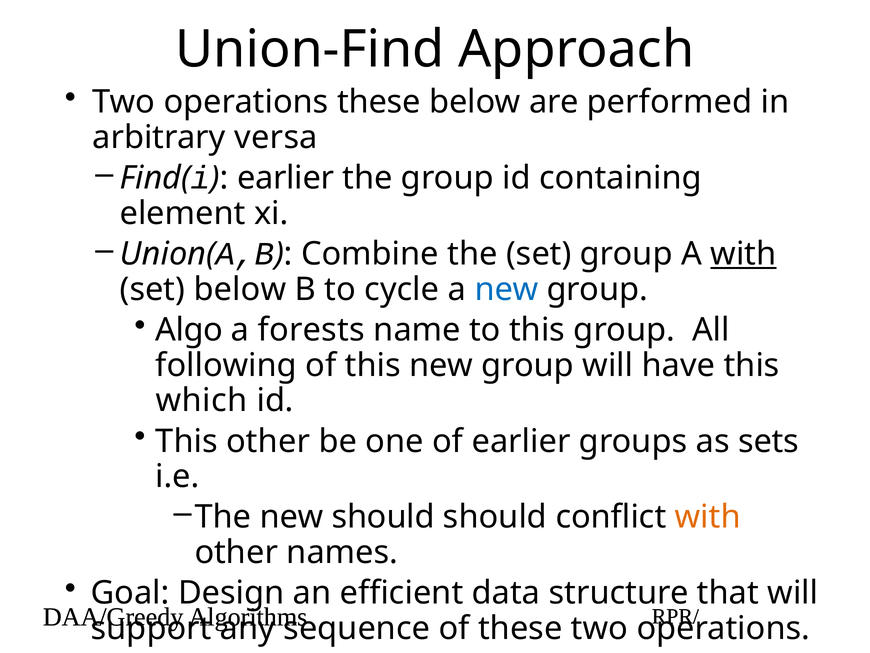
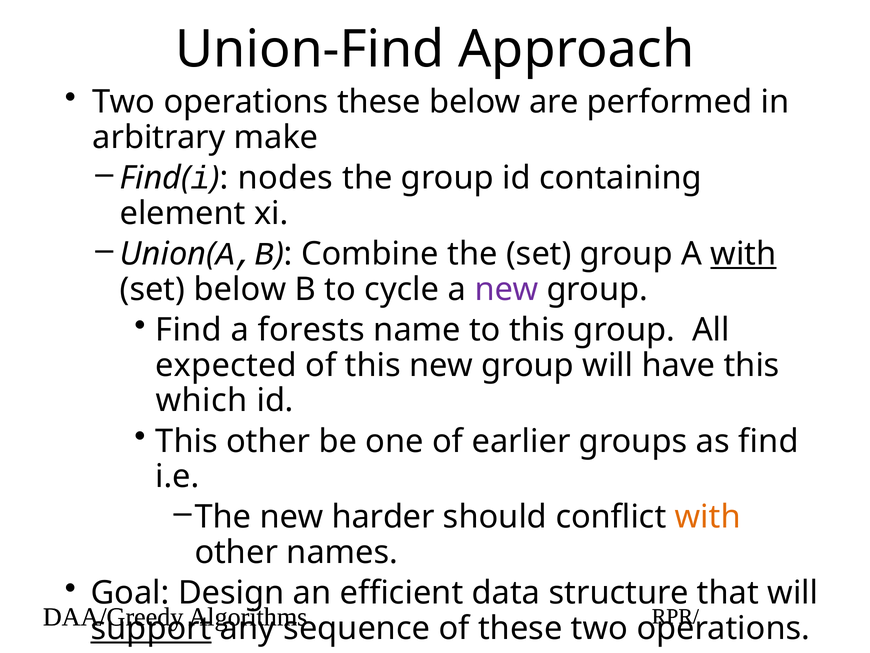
versa: versa -> make
earlier at (286, 178): earlier -> nodes
new at (506, 289) colour: blue -> purple
Algo at (189, 330): Algo -> Find
following: following -> expected
as sets: sets -> find
new should: should -> harder
support underline: none -> present
